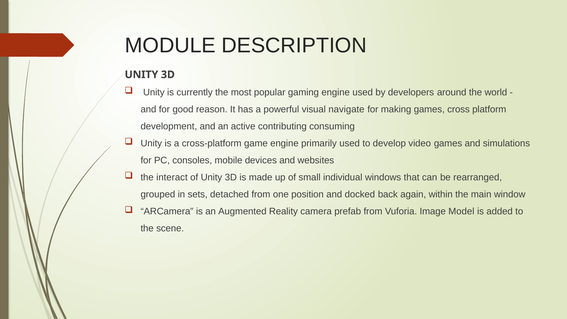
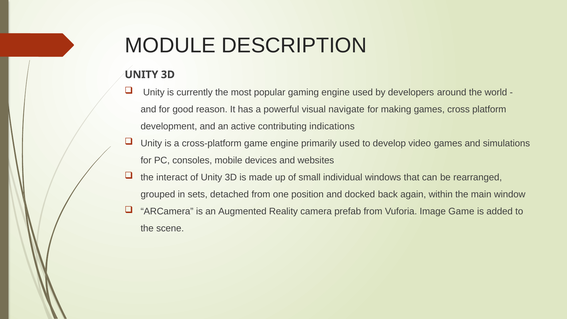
consuming: consuming -> indications
Image Model: Model -> Game
